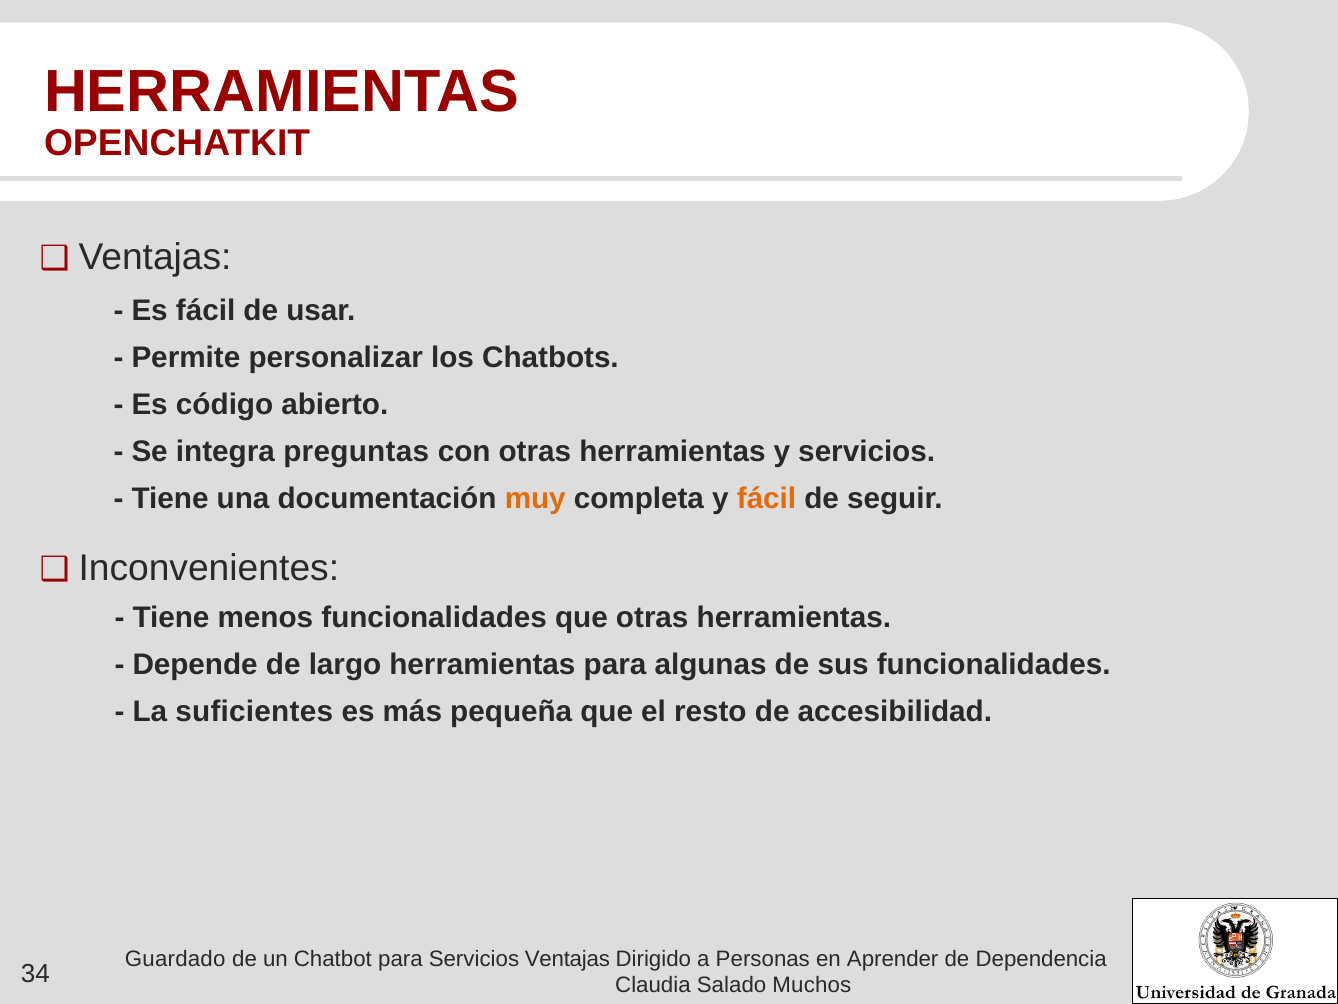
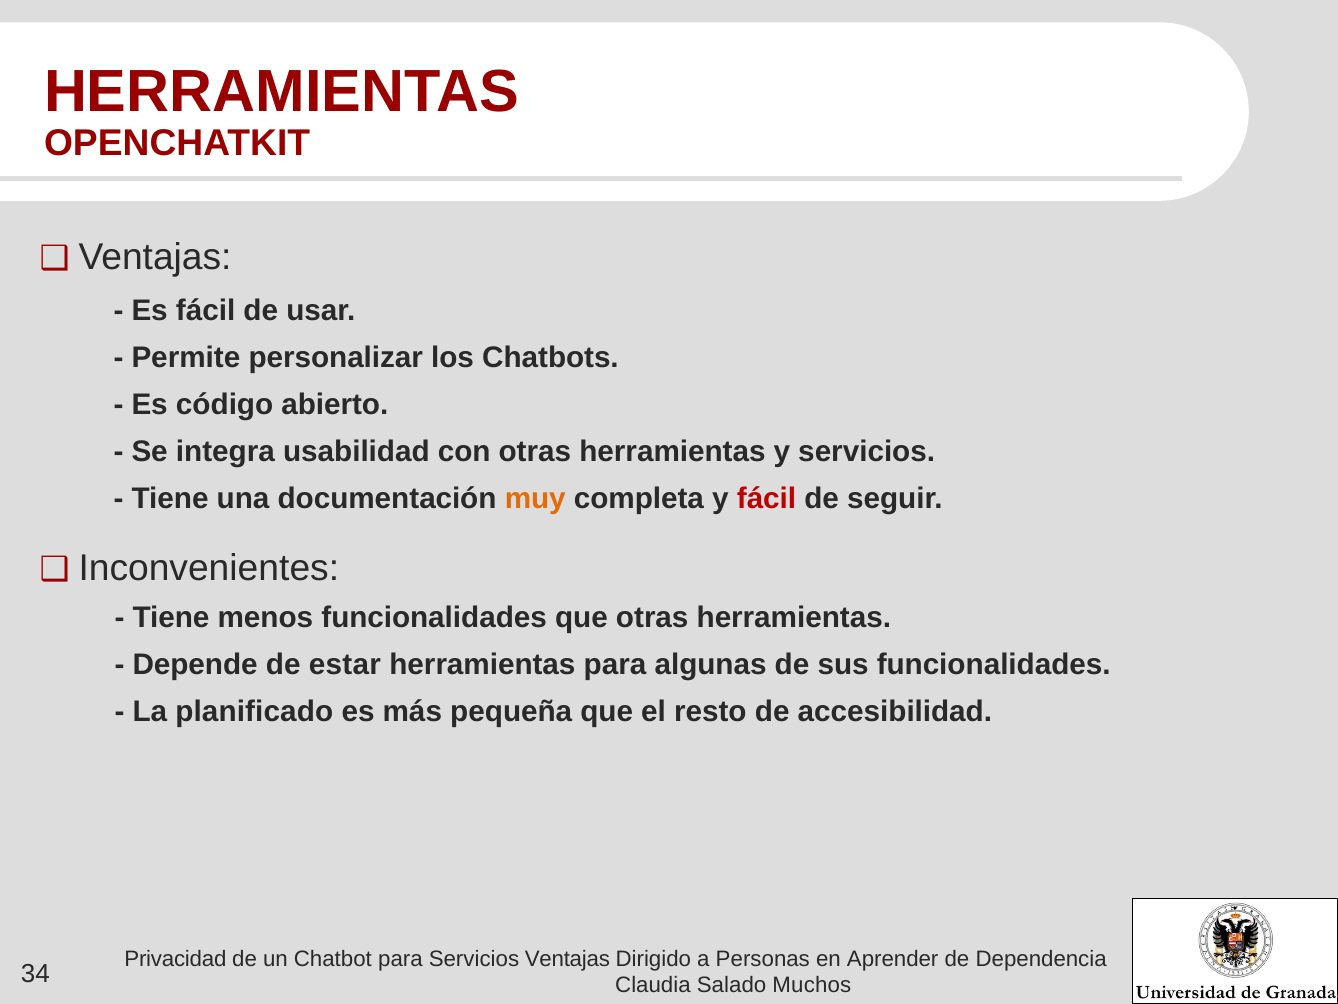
preguntas: preguntas -> usabilidad
fácil at (767, 498) colour: orange -> red
largo: largo -> estar
suficientes: suficientes -> planificado
Guardado: Guardado -> Privacidad
